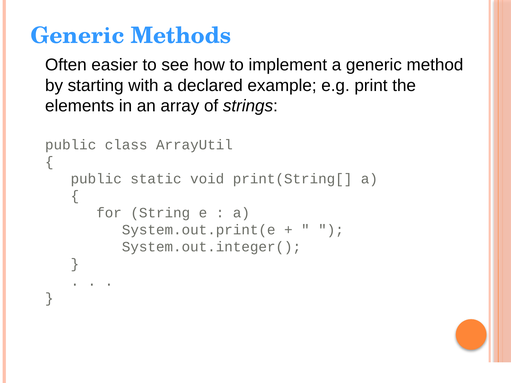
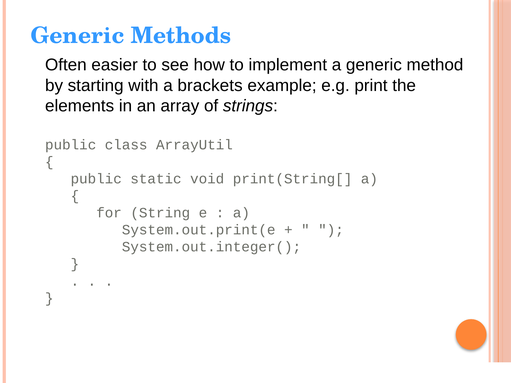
declared: declared -> brackets
